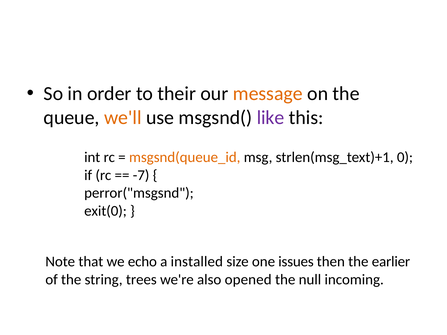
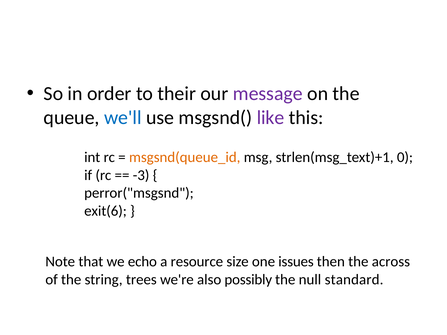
message colour: orange -> purple
we'll colour: orange -> blue
-7: -7 -> -3
exit(0: exit(0 -> exit(6
installed: installed -> resource
earlier: earlier -> across
opened: opened -> possibly
incoming: incoming -> standard
